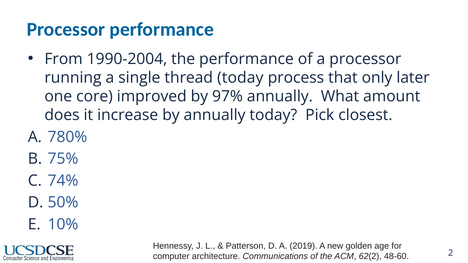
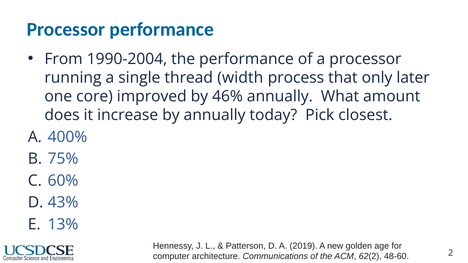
thread today: today -> width
97%: 97% -> 46%
780%: 780% -> 400%
74%: 74% -> 60%
50%: 50% -> 43%
10%: 10% -> 13%
